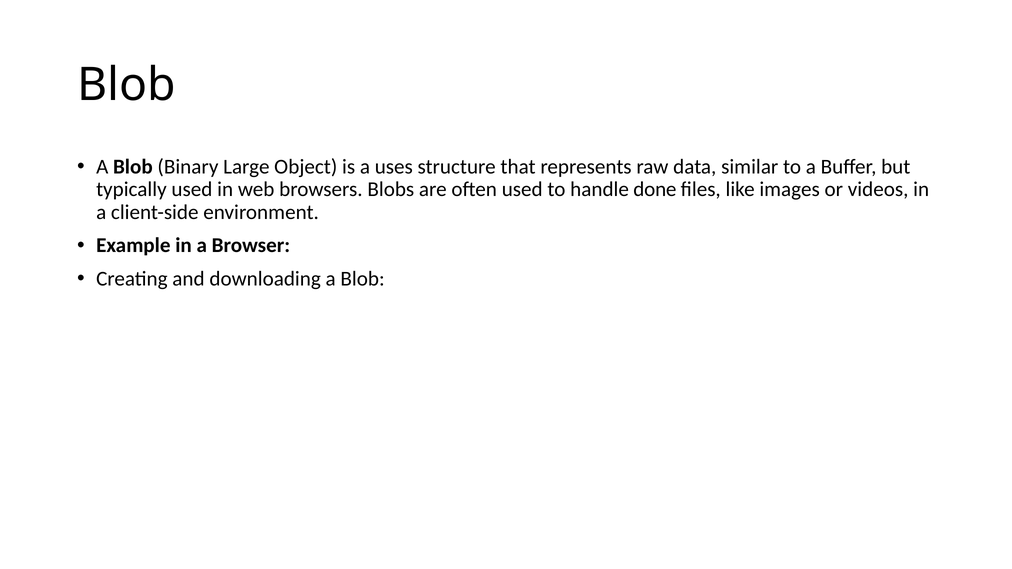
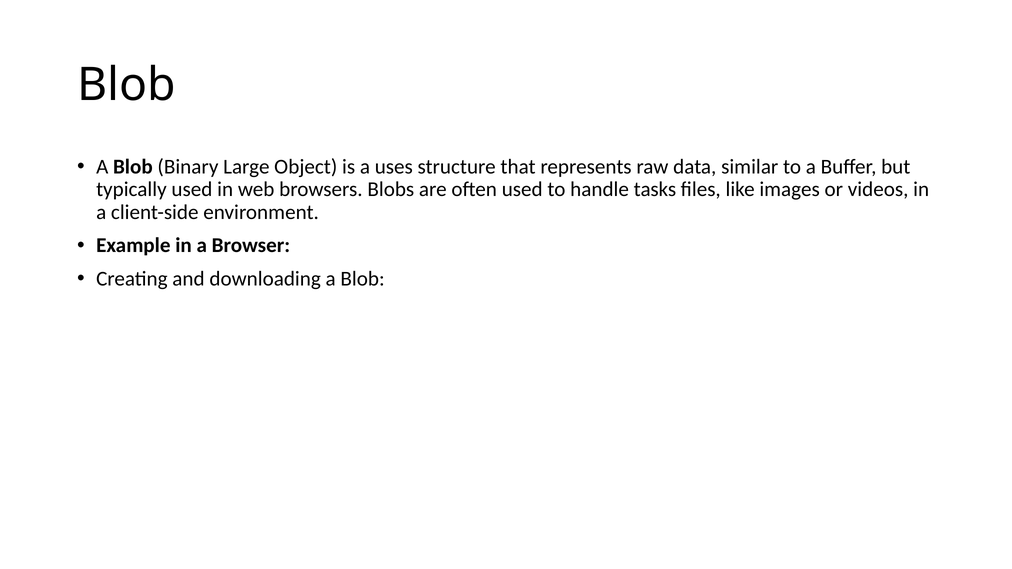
done: done -> tasks
